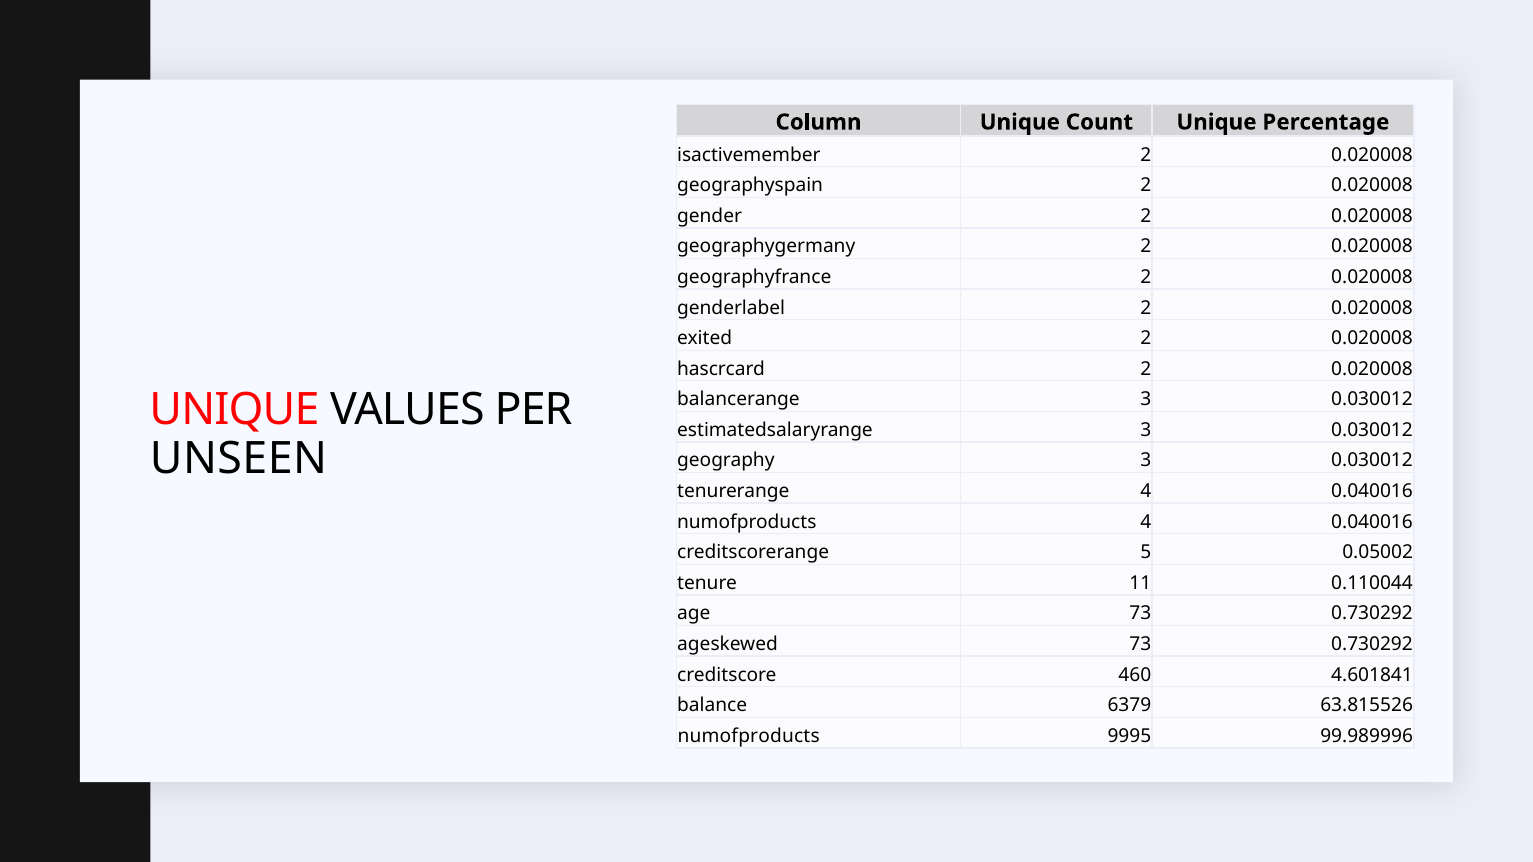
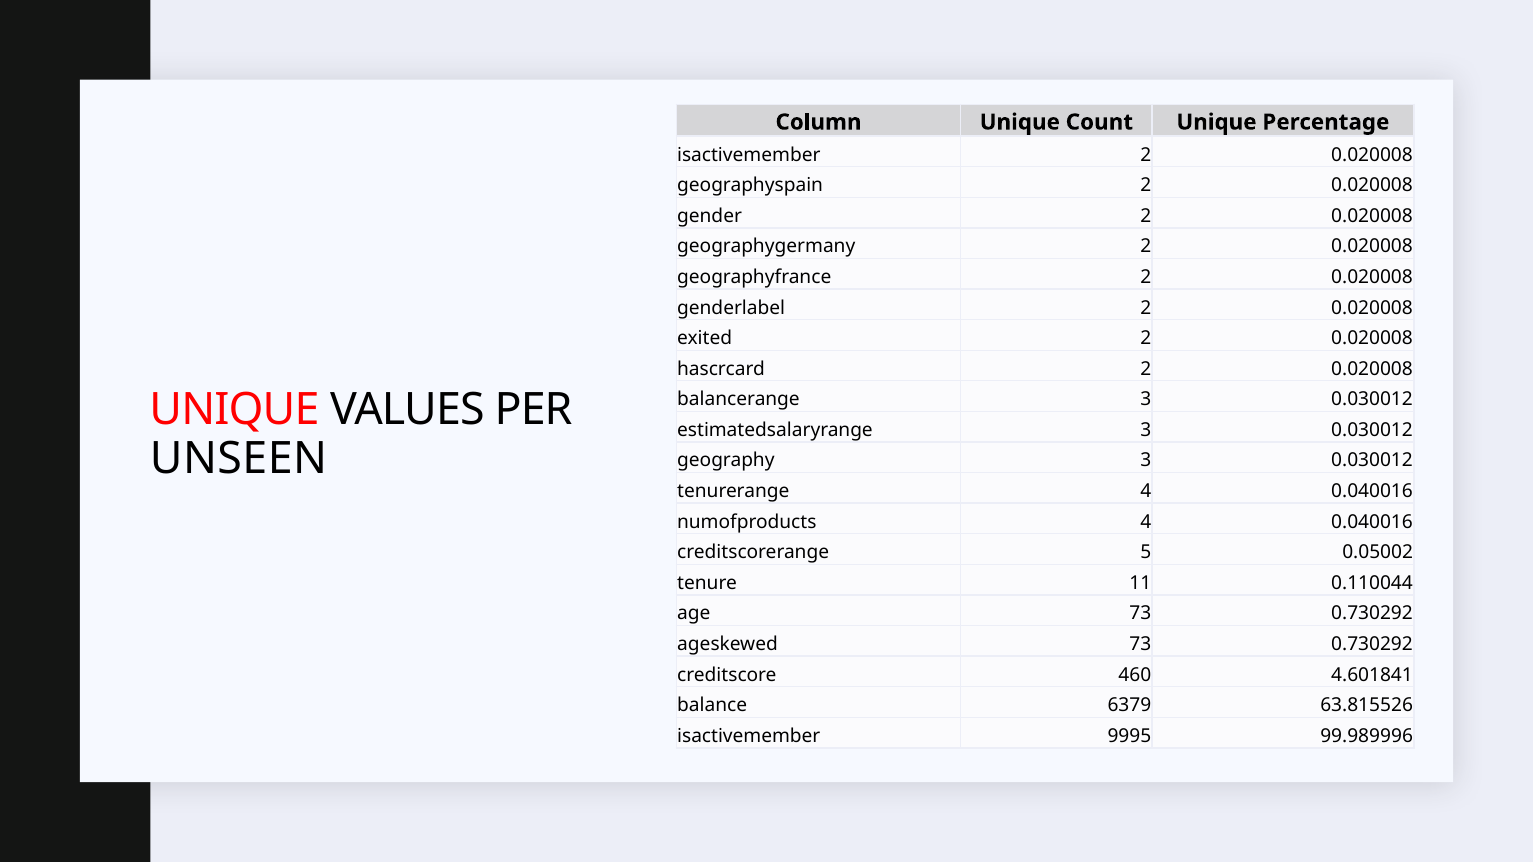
numofproducts at (749, 736): numofproducts -> isactivemember
